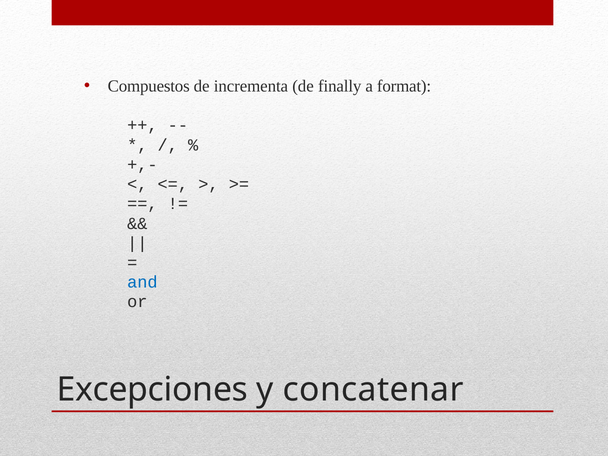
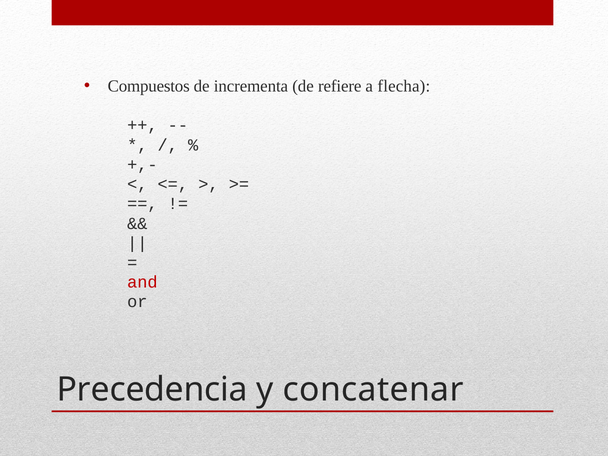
finally: finally -> refiere
format: format -> flecha
and colour: blue -> red
Excepciones: Excepciones -> Precedencia
